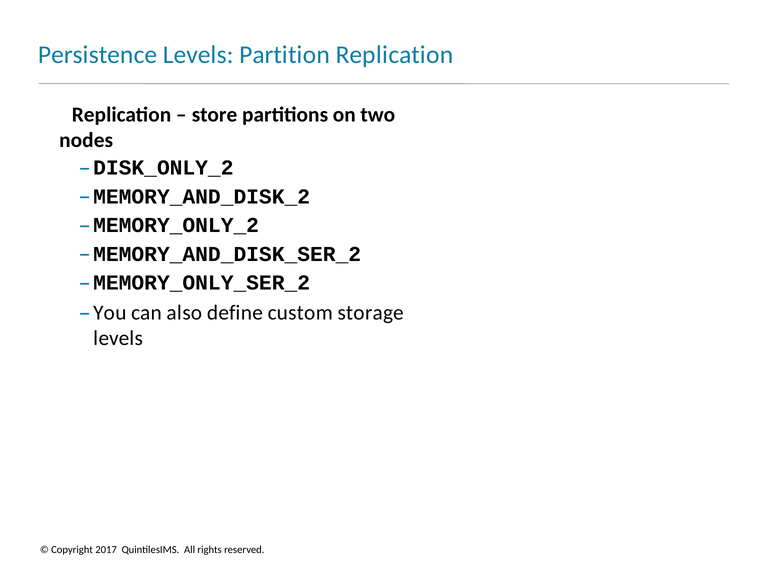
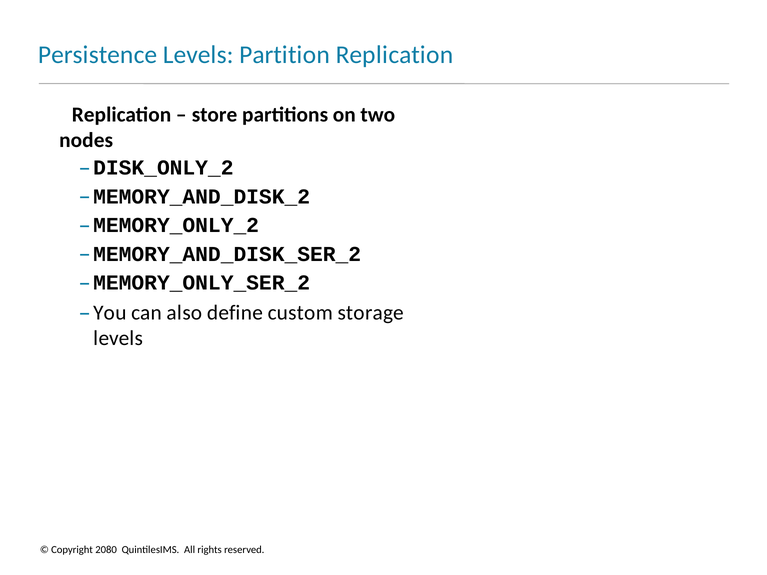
2017: 2017 -> 2080
